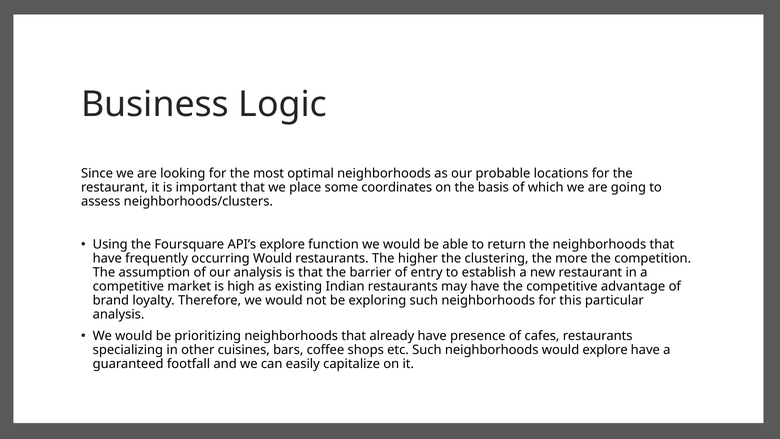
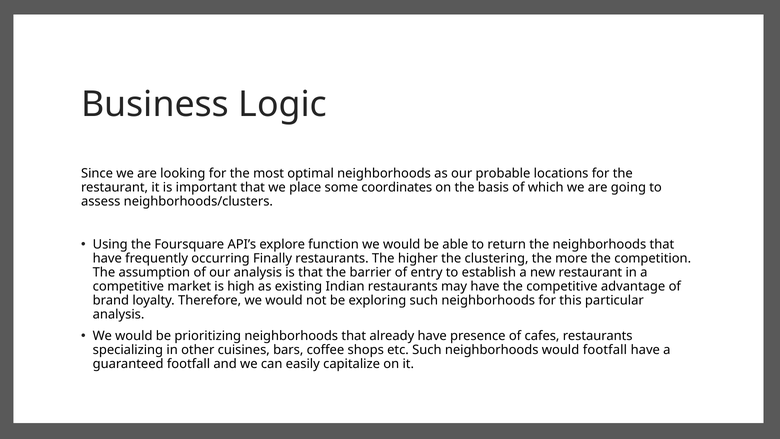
occurring Would: Would -> Finally
would explore: explore -> footfall
